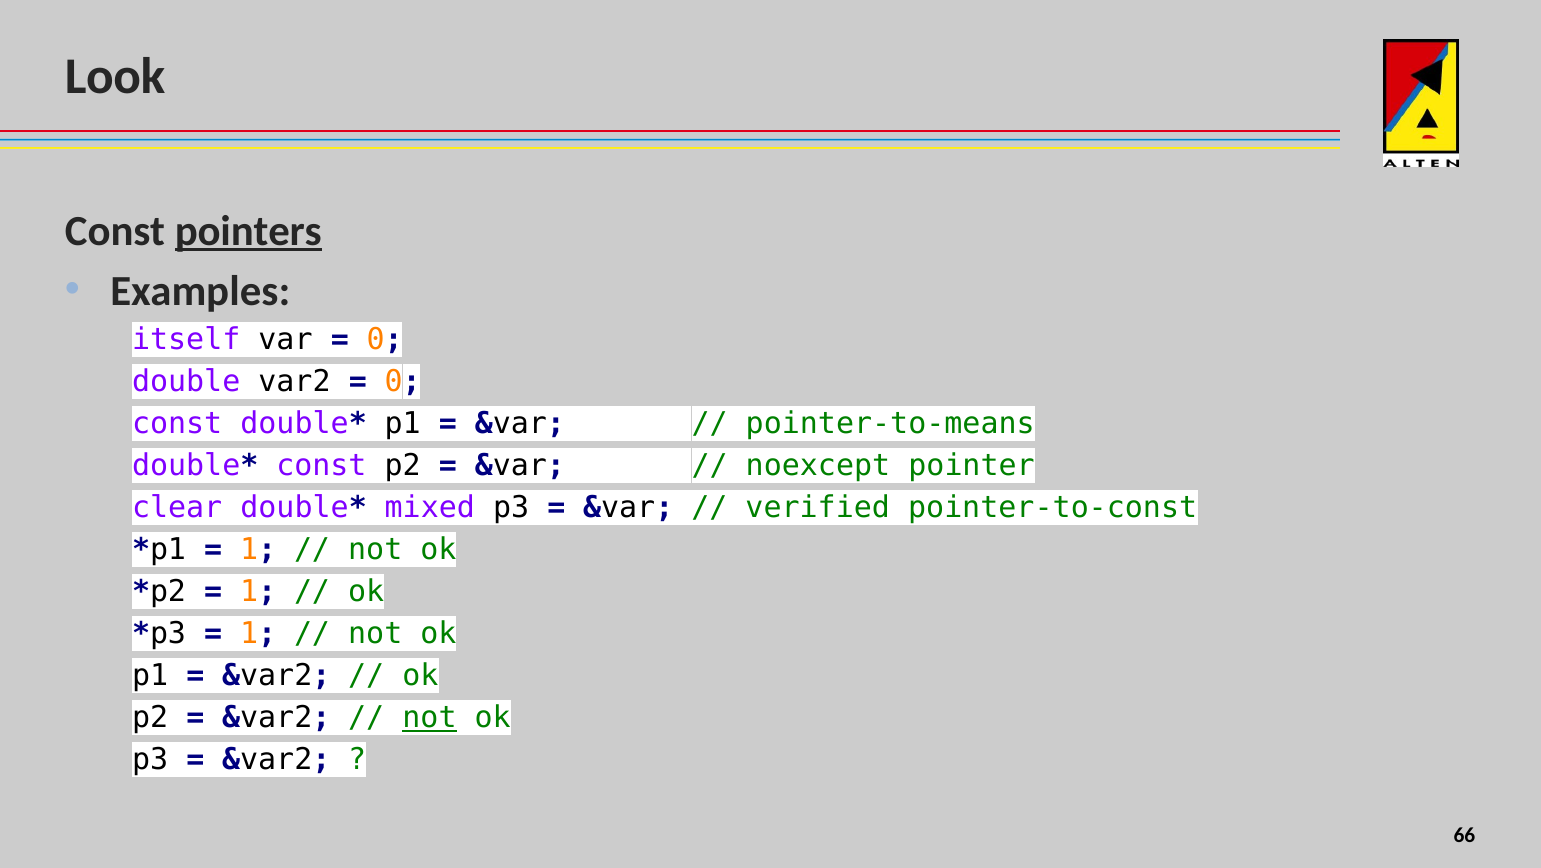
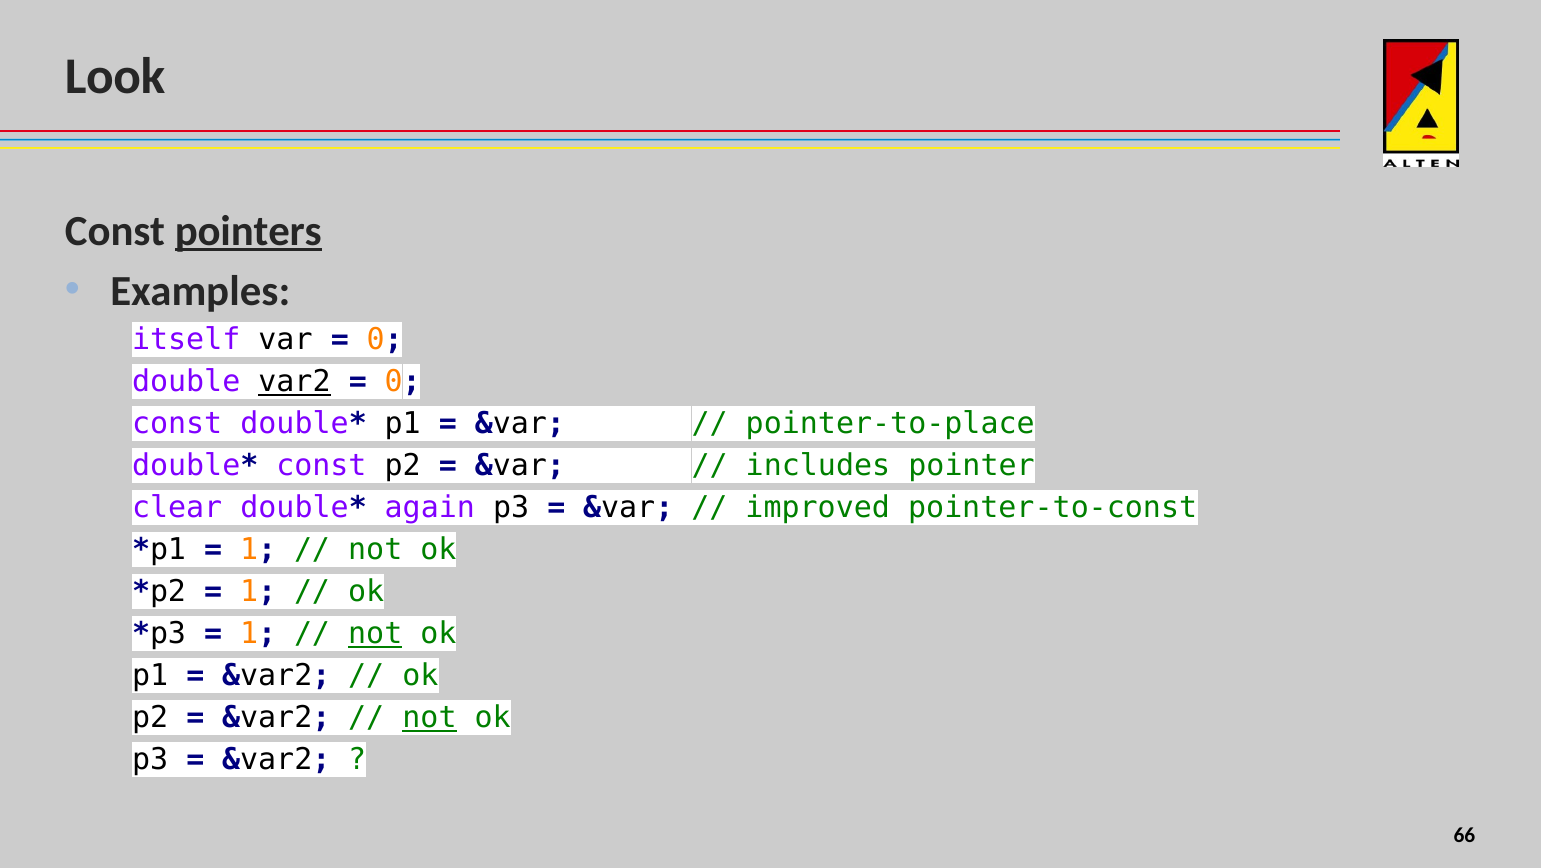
var2 underline: none -> present
pointer-to-means: pointer-to-means -> pointer-to-place
noexcept: noexcept -> includes
mixed: mixed -> again
verified: verified -> improved
not at (375, 634) underline: none -> present
